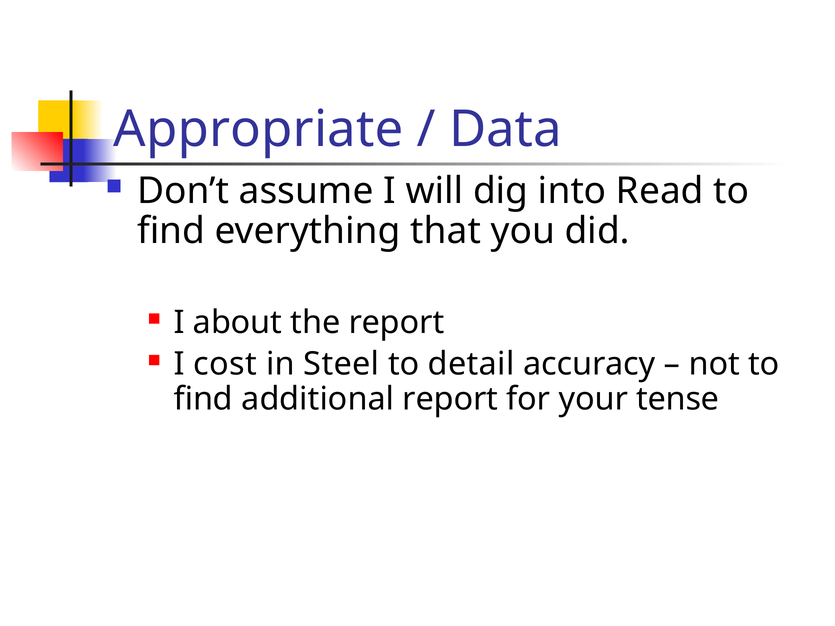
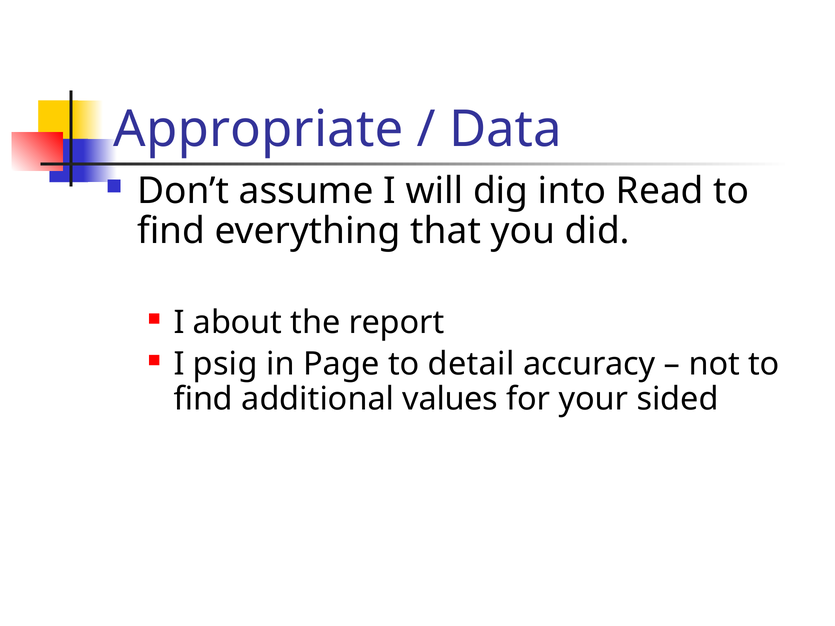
cost: cost -> psig
Steel: Steel -> Page
additional report: report -> values
tense: tense -> sided
